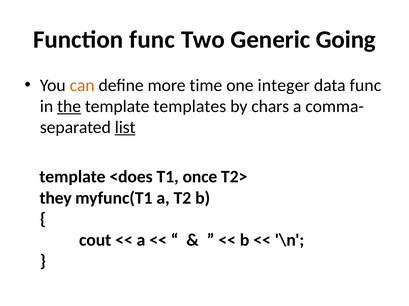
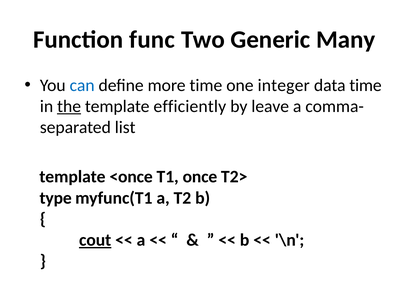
Going: Going -> Many
can colour: orange -> blue
data func: func -> time
templates: templates -> efficiently
chars: chars -> leave
list underline: present -> none
<does: <does -> <once
they: they -> type
cout underline: none -> present
